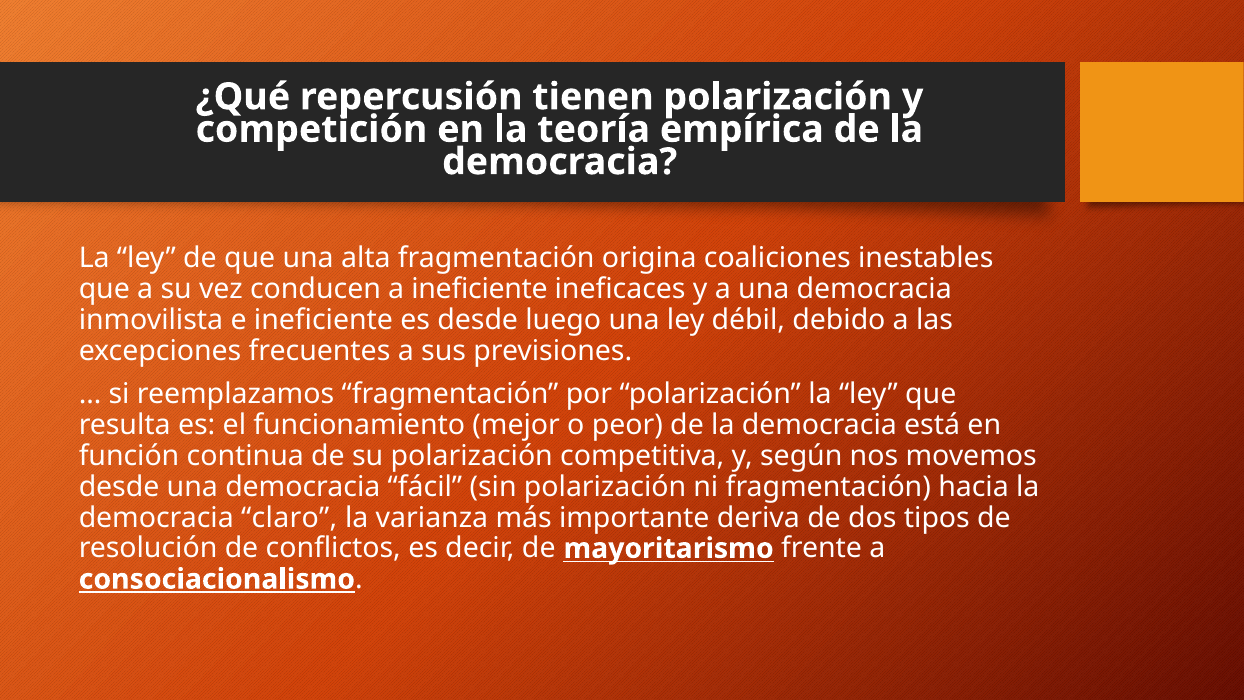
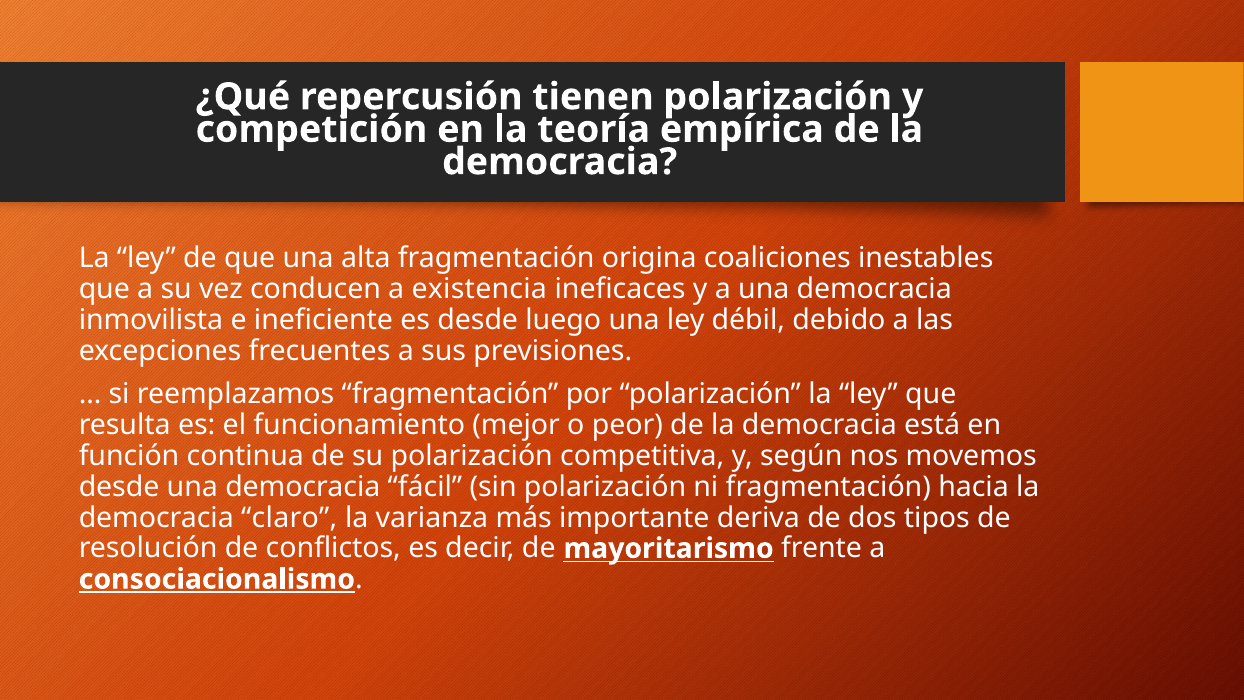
a ineficiente: ineficiente -> existencia
